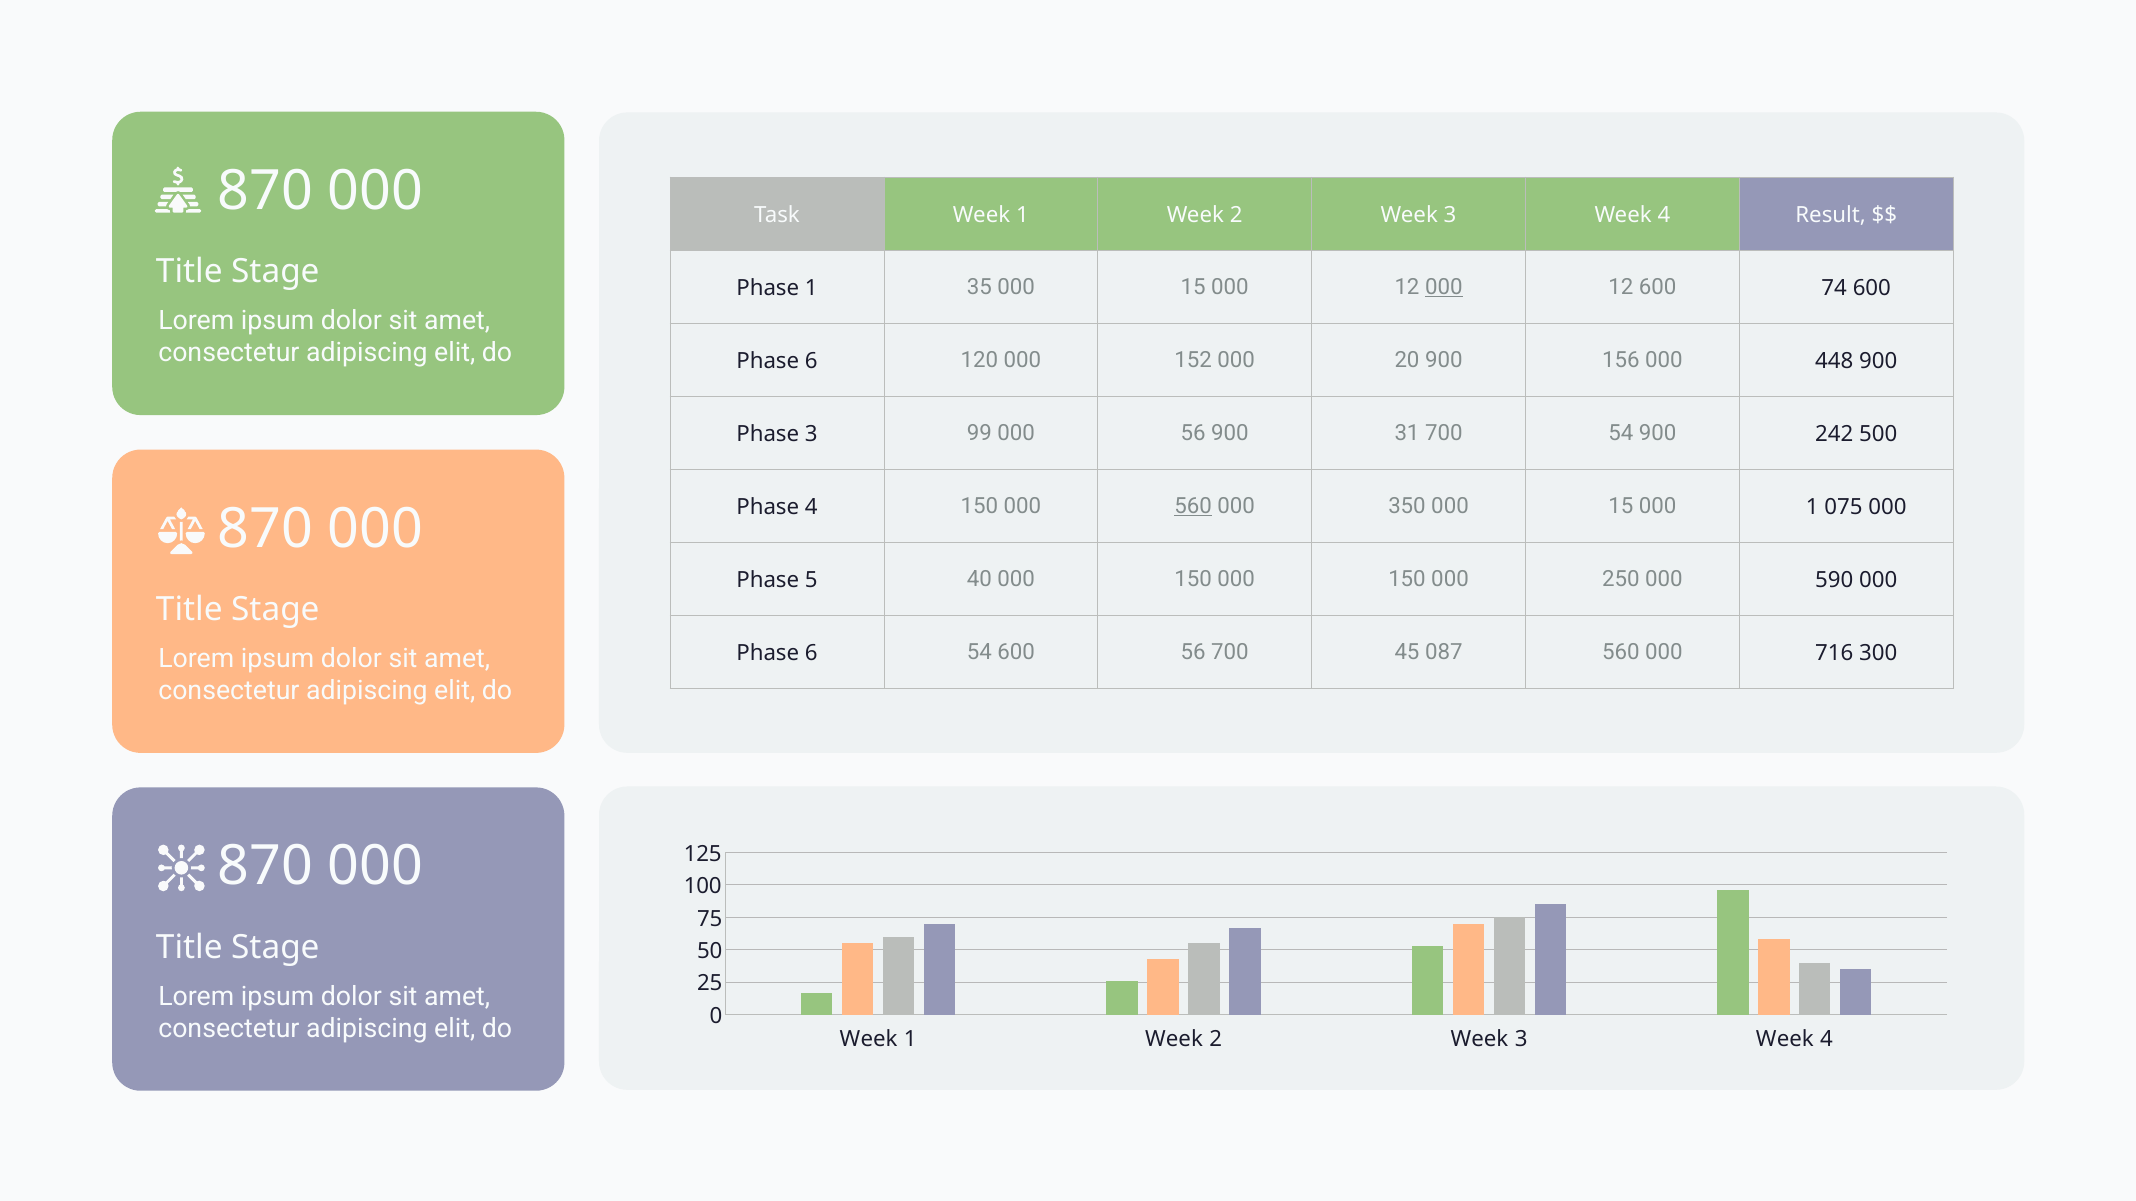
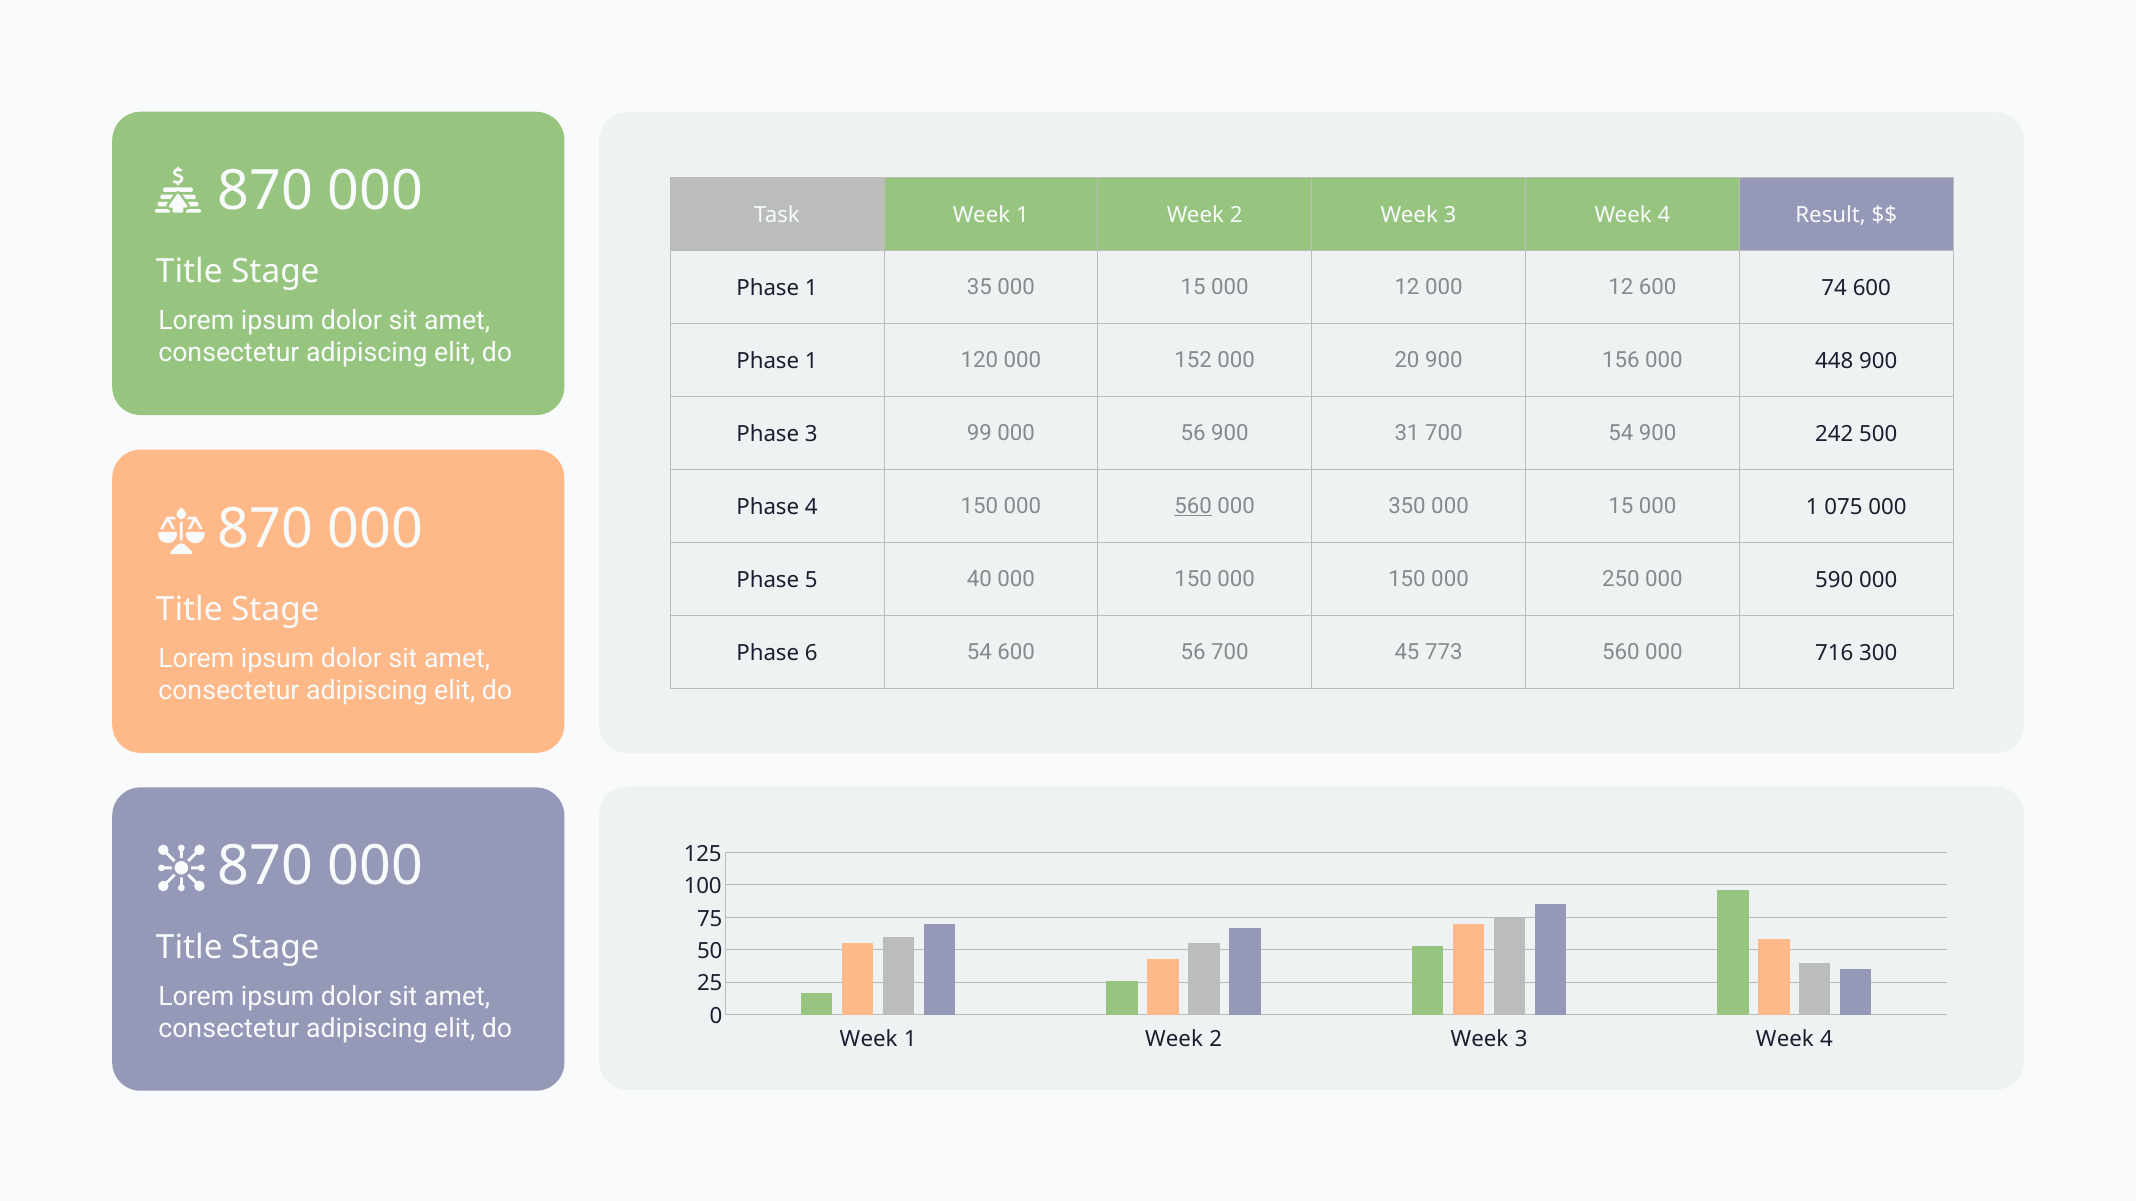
000 at (1444, 287) underline: present -> none
6 at (811, 361): 6 -> 1
087: 087 -> 773
